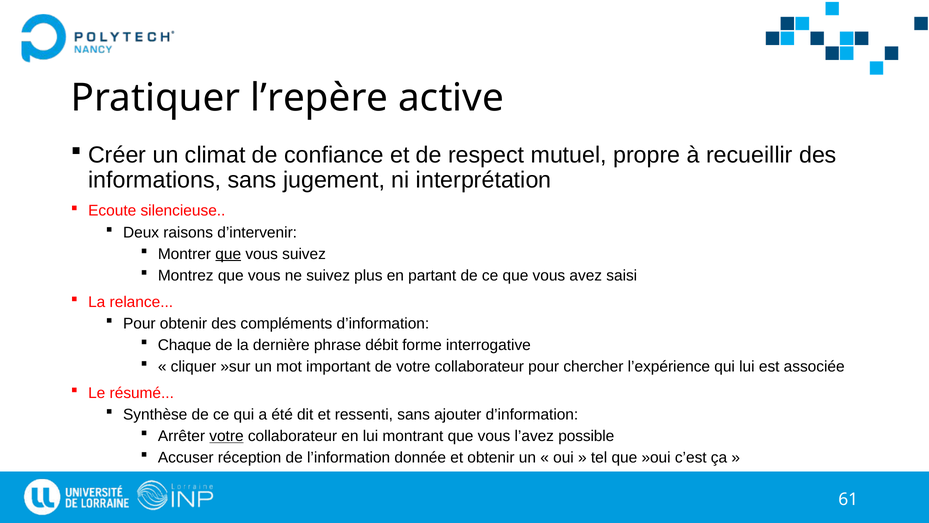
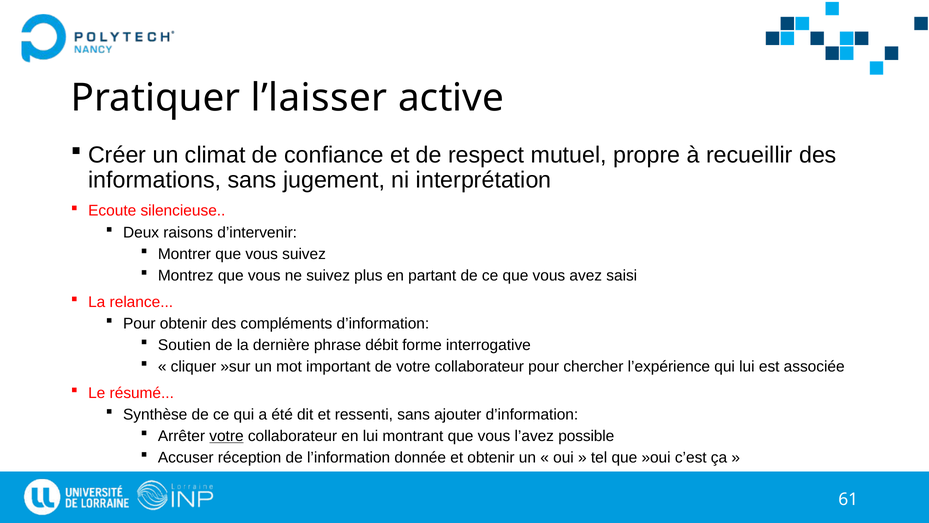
l’repère: l’repère -> l’laisser
que at (228, 254) underline: present -> none
Chaque: Chaque -> Soutien
